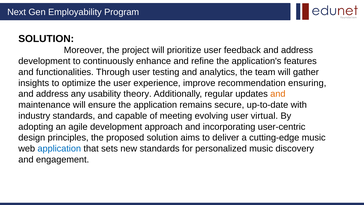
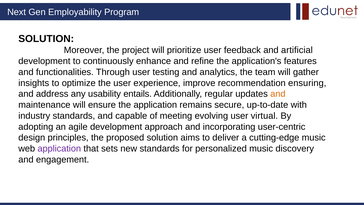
feedback and address: address -> artificial
theory: theory -> entails
application at (59, 148) colour: blue -> purple
